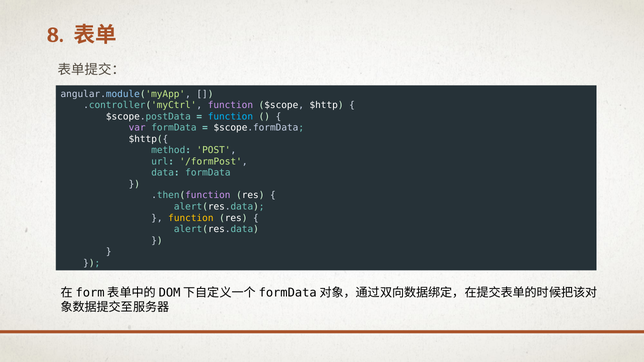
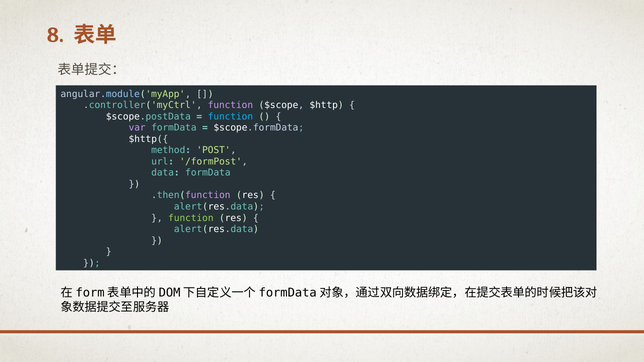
function at (191, 218) colour: yellow -> light green
